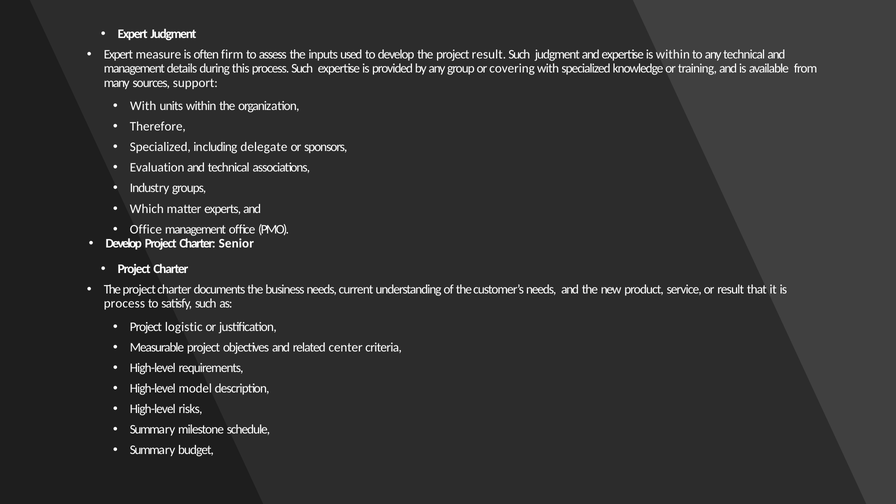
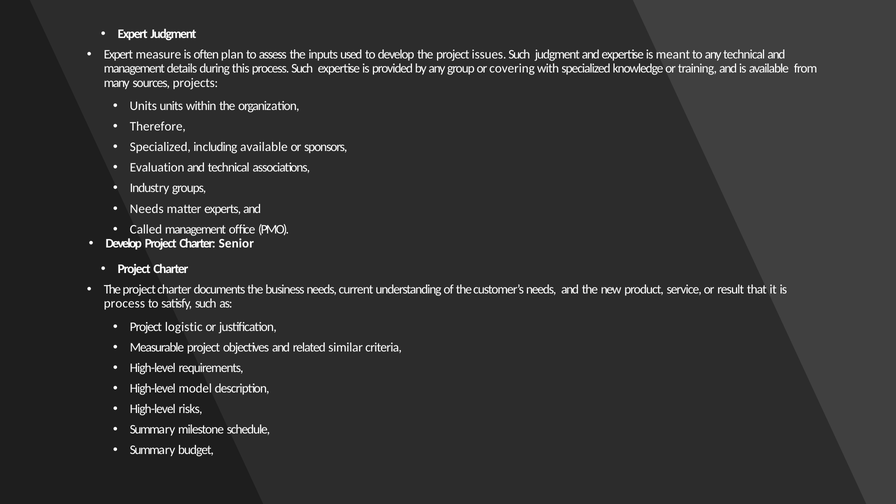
firm: firm -> plan
project result: result -> issues
is within: within -> meant
support: support -> projects
With at (143, 106): With -> Units
including delegate: delegate -> available
Which at (147, 209): Which -> Needs
Office at (146, 229): Office -> Called
center: center -> similar
